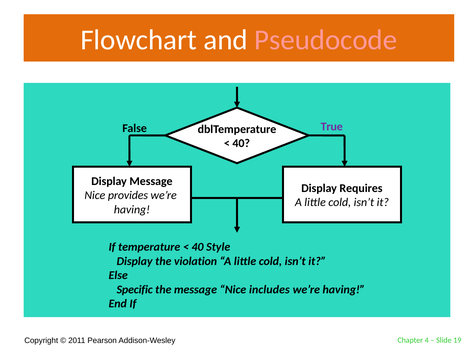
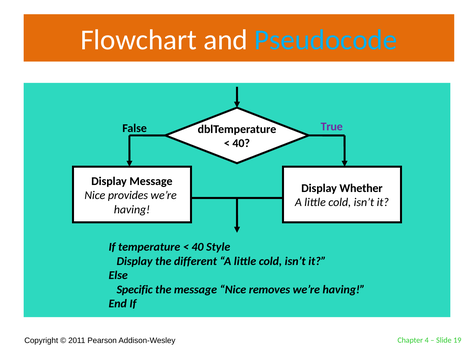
Pseudocode colour: pink -> light blue
Requires: Requires -> Whether
violation: violation -> different
includes: includes -> removes
